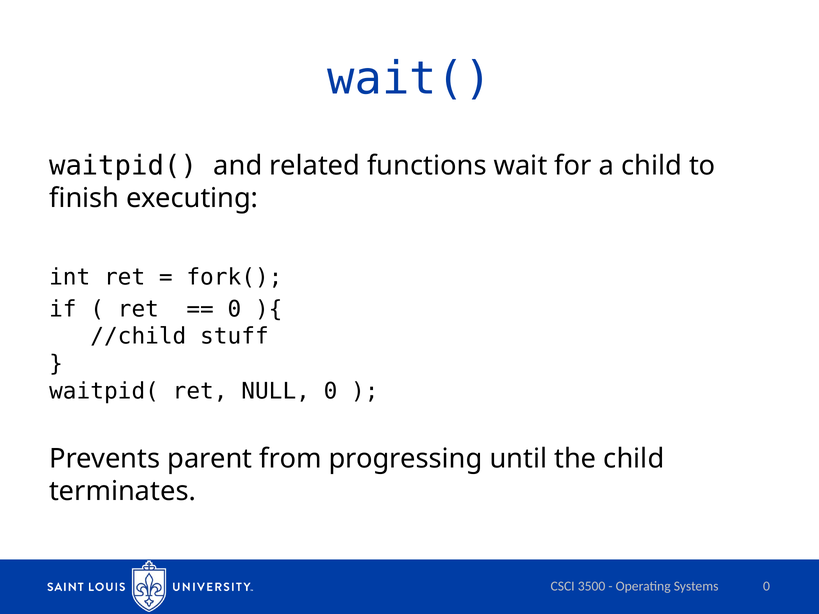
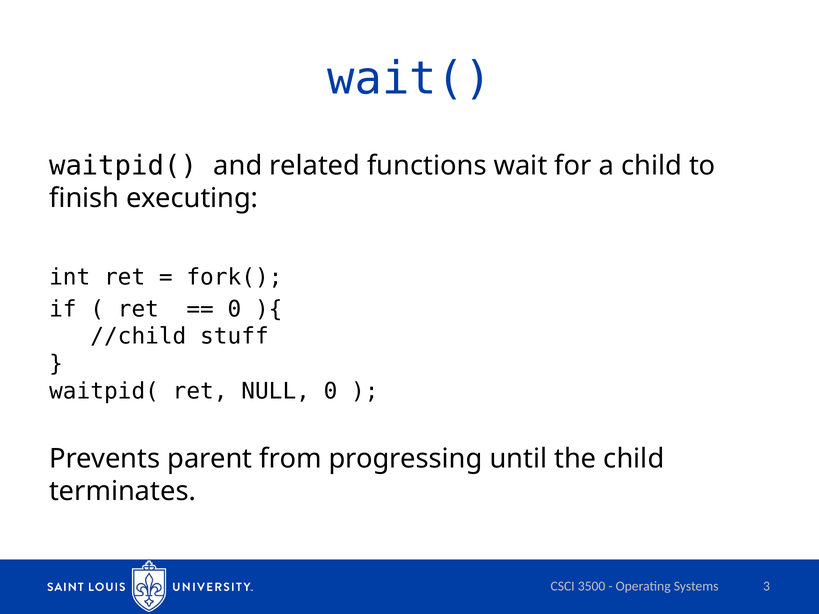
Systems 0: 0 -> 3
